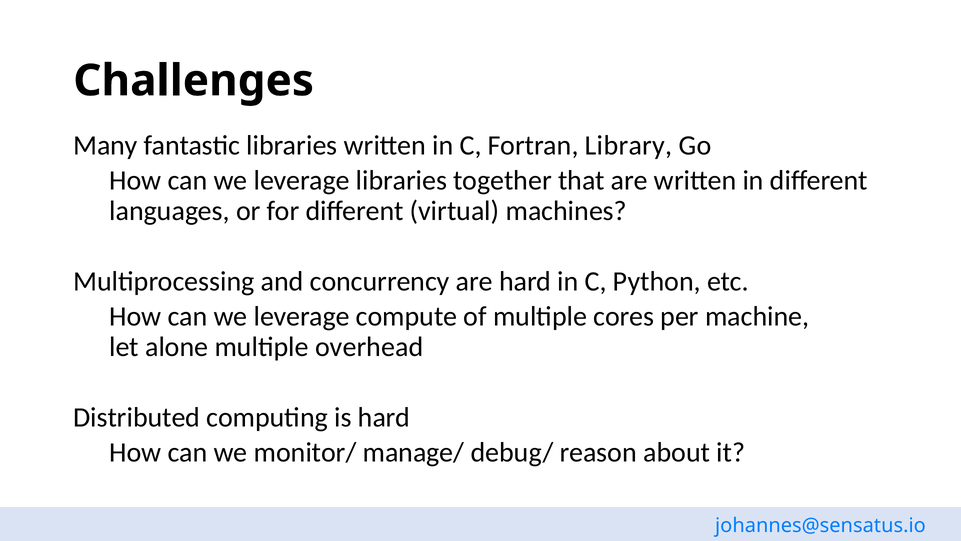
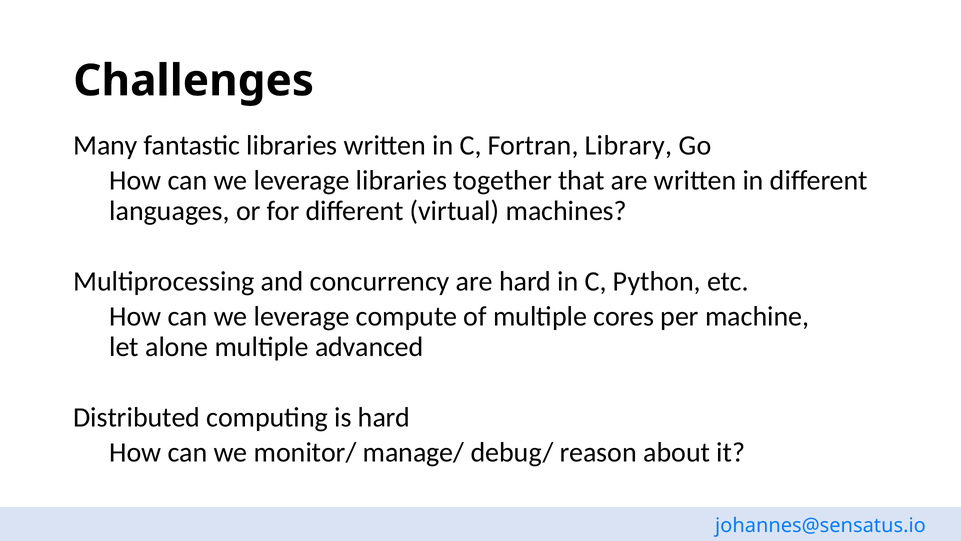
overhead: overhead -> advanced
